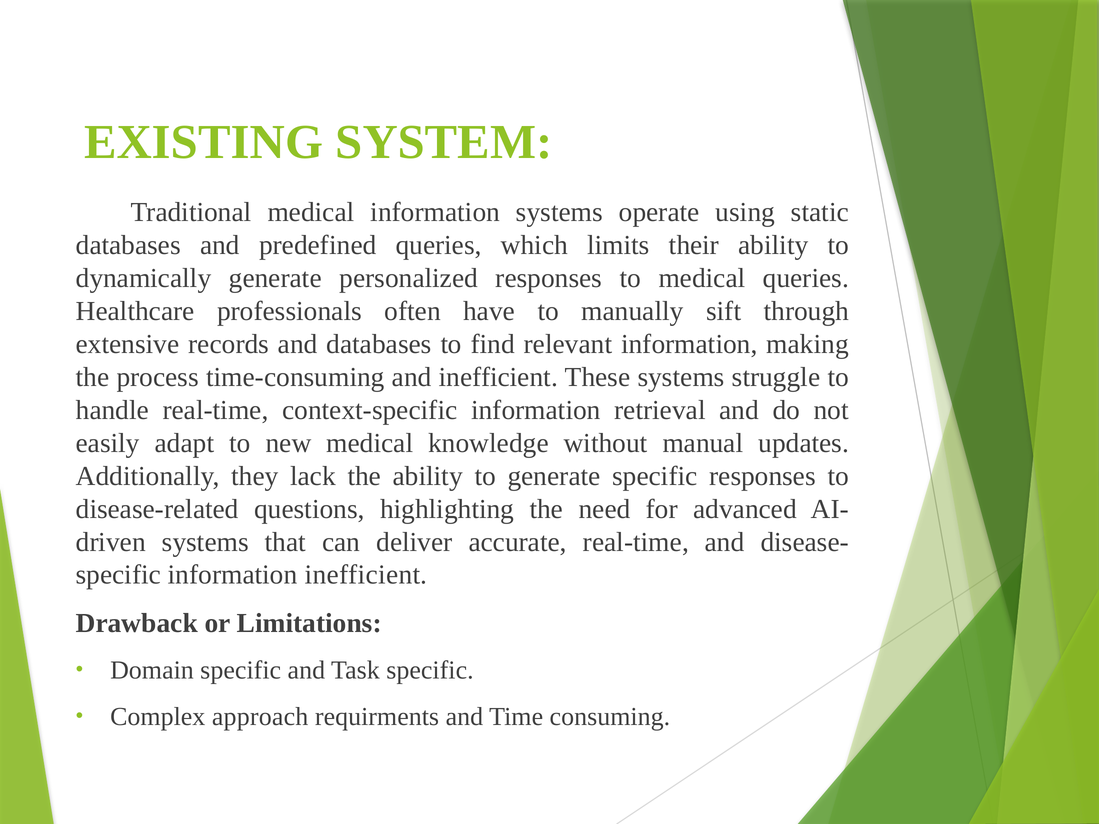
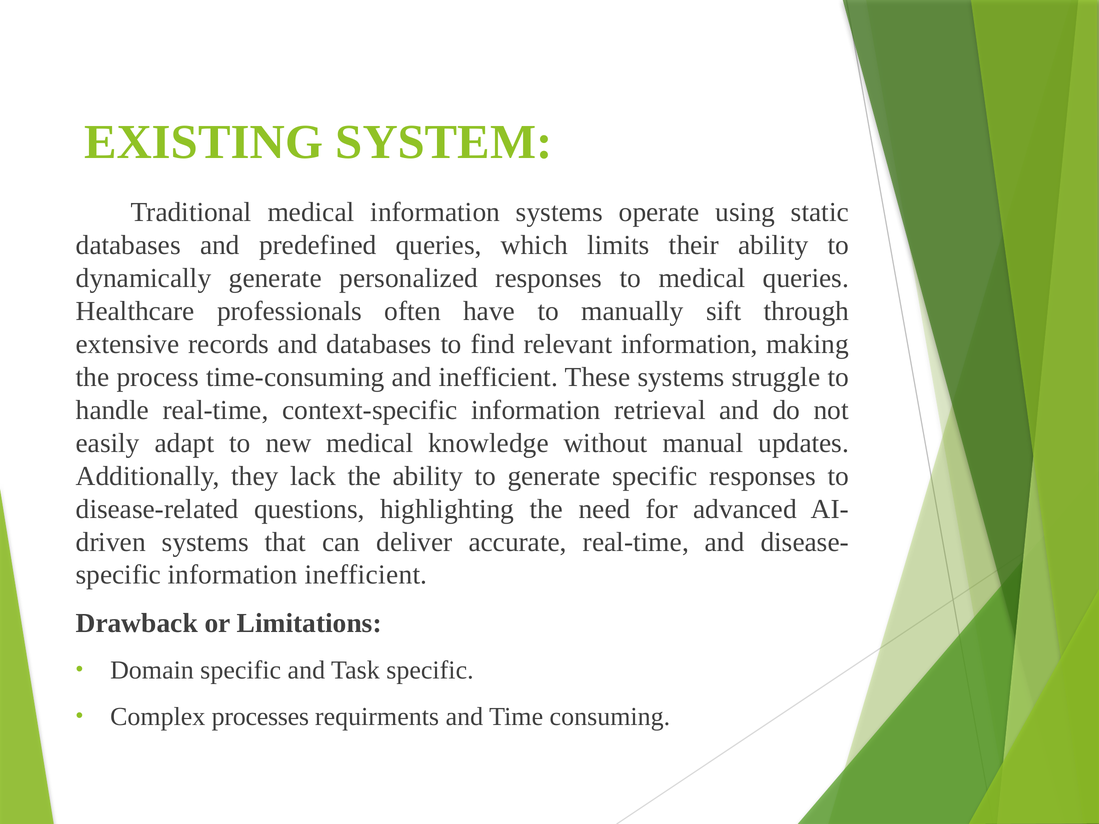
approach: approach -> processes
